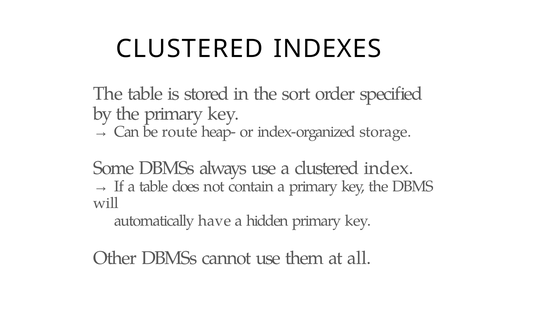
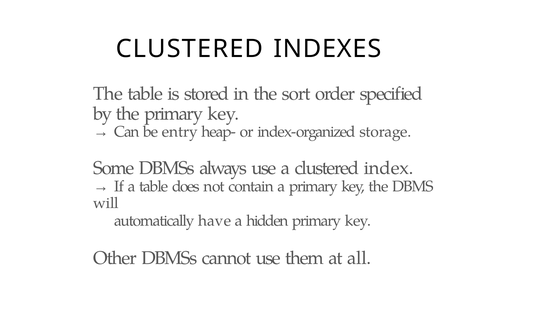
route: route -> entry
